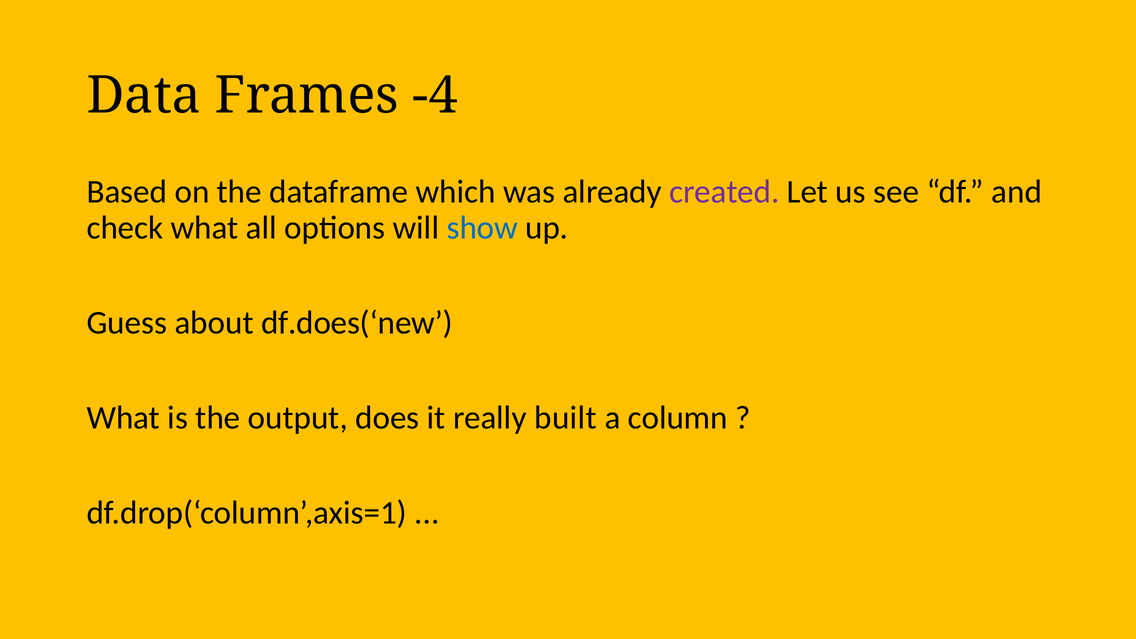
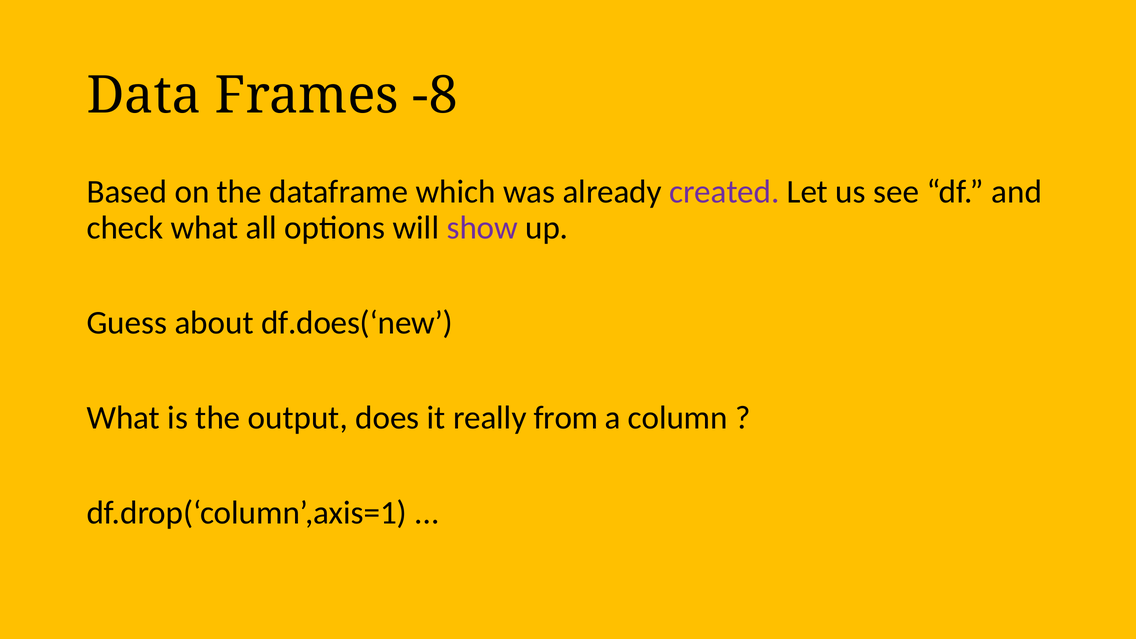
-4: -4 -> -8
show colour: blue -> purple
built: built -> from
